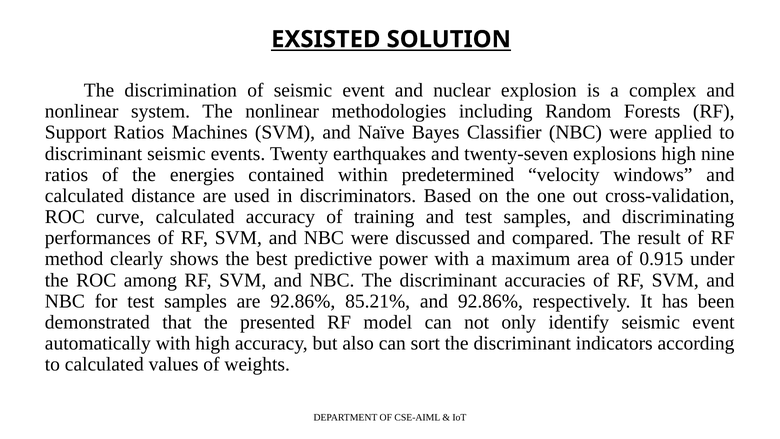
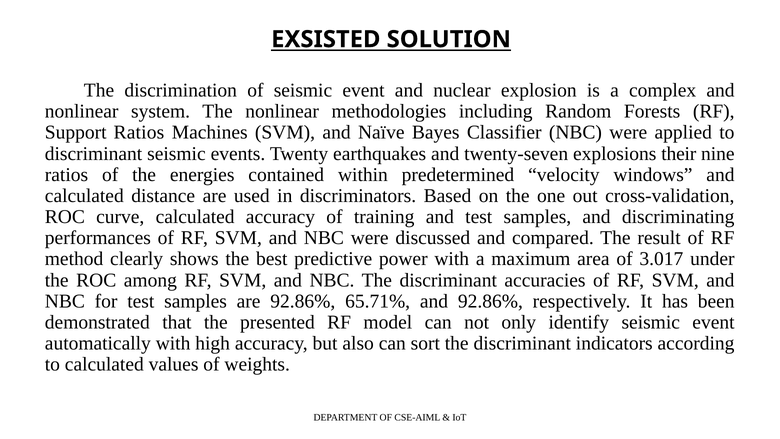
explosions high: high -> their
0.915: 0.915 -> 3.017
85.21%: 85.21% -> 65.71%
